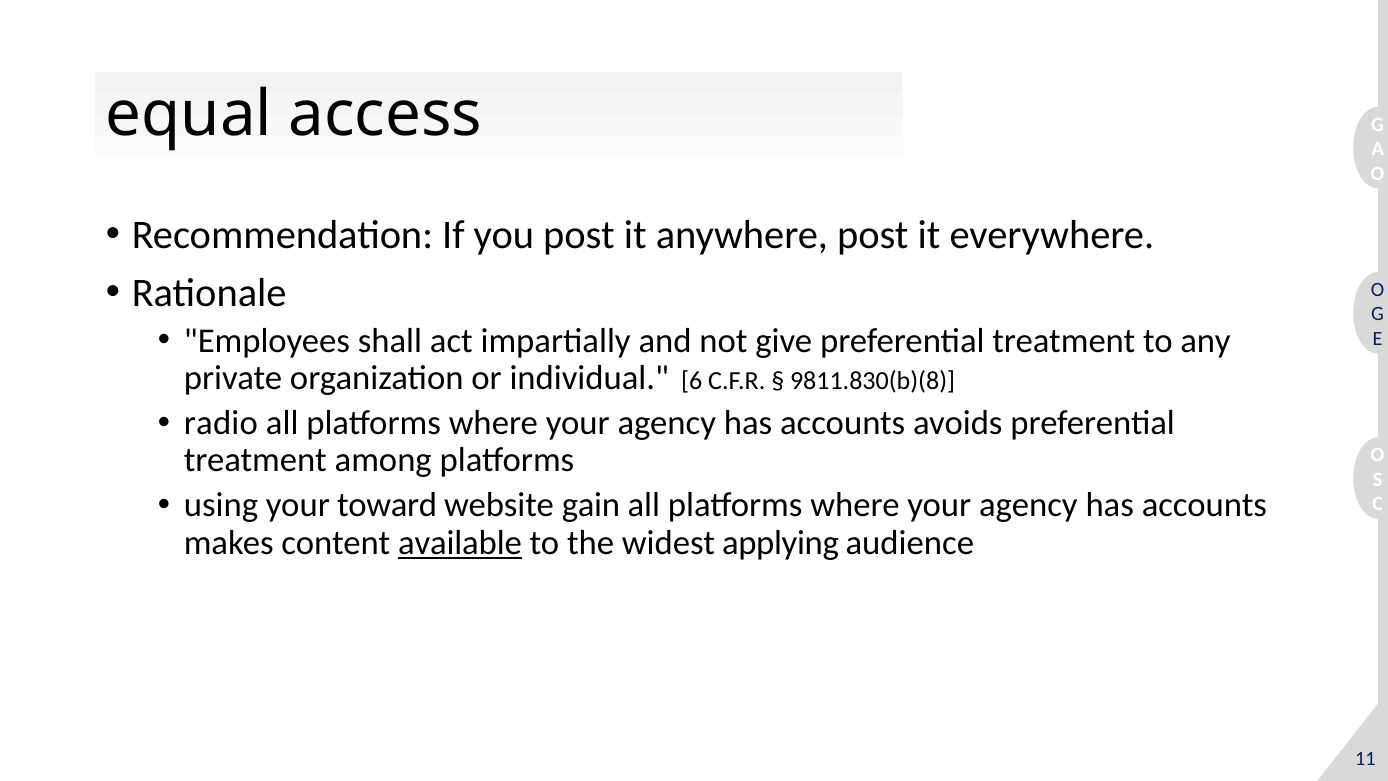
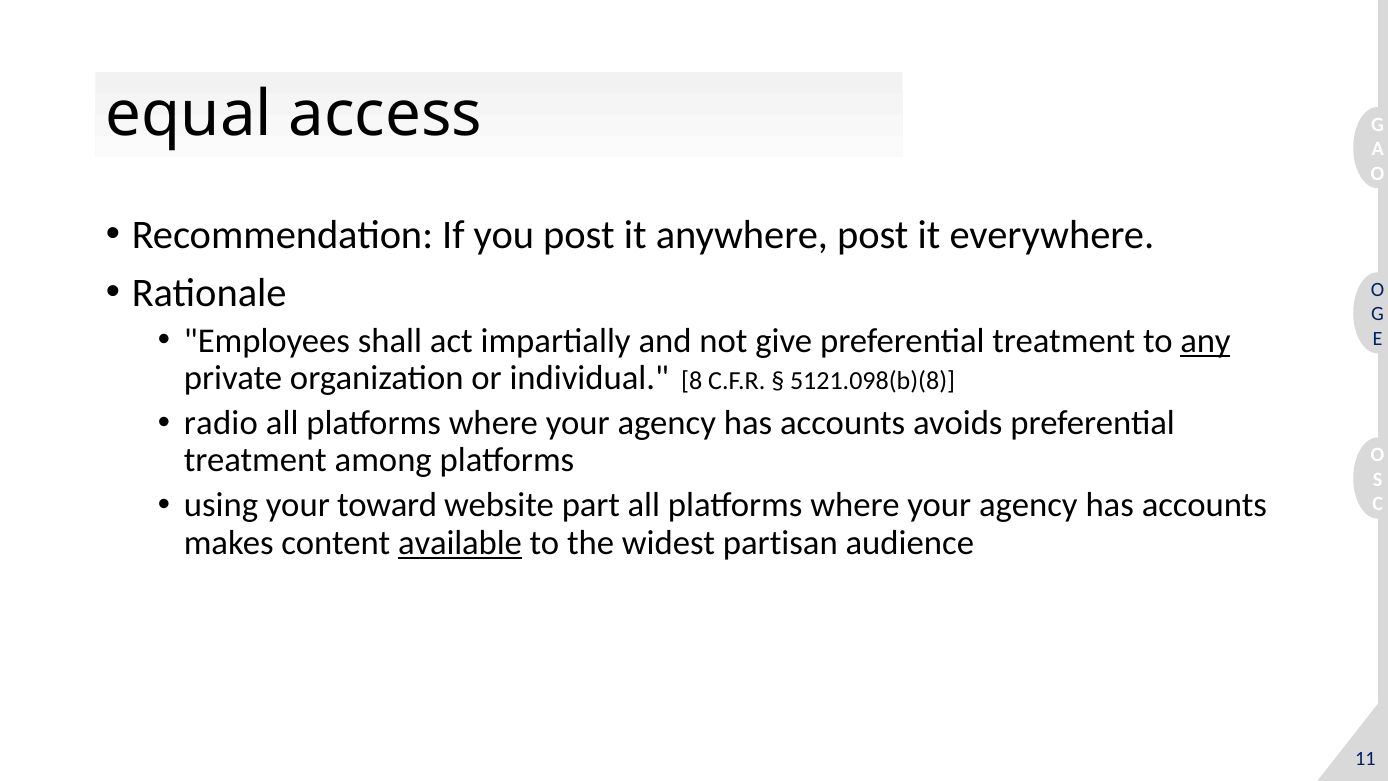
any underline: none -> present
6: 6 -> 8
9811.830(b)(8: 9811.830(b)(8 -> 5121.098(b)(8
gain: gain -> part
applying: applying -> partisan
